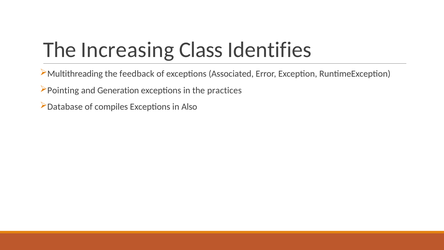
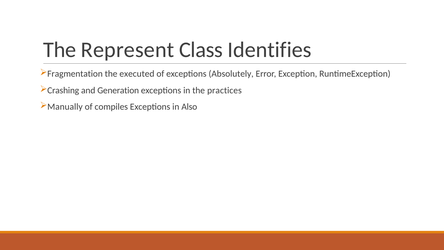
Increasing: Increasing -> Represent
Multithreading: Multithreading -> Fragmentation
feedback: feedback -> executed
Associated: Associated -> Absolutely
Pointing: Pointing -> Crashing
Database: Database -> Manually
